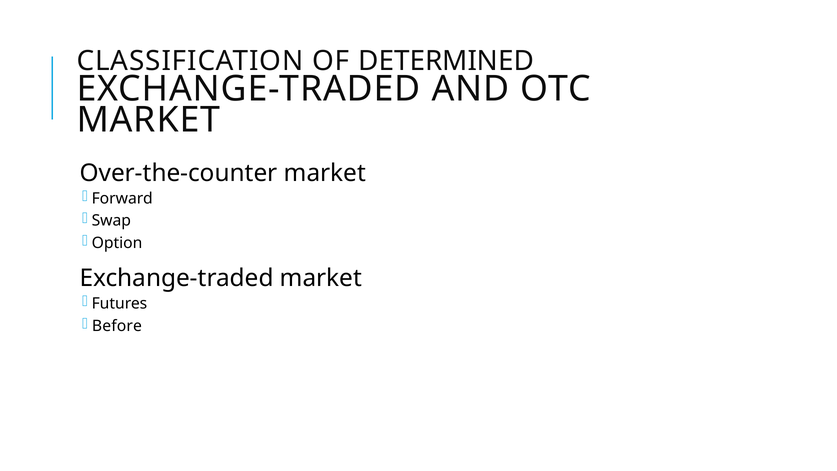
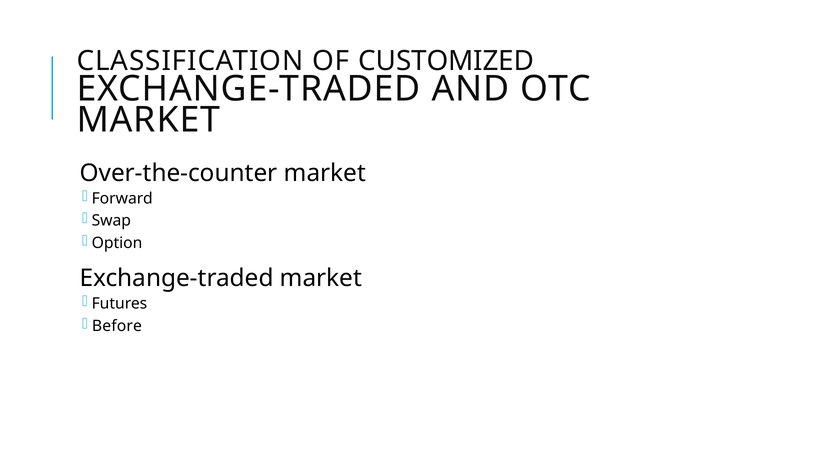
DETERMINED: DETERMINED -> CUSTOMIZED
